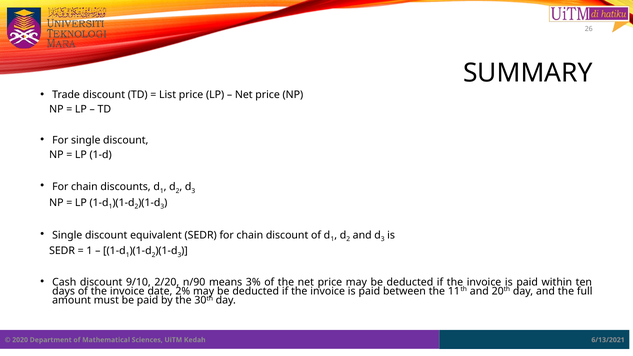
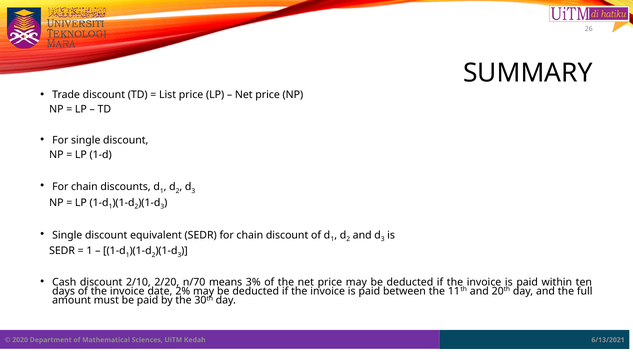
9/10: 9/10 -> 2/10
n/90: n/90 -> n/70
